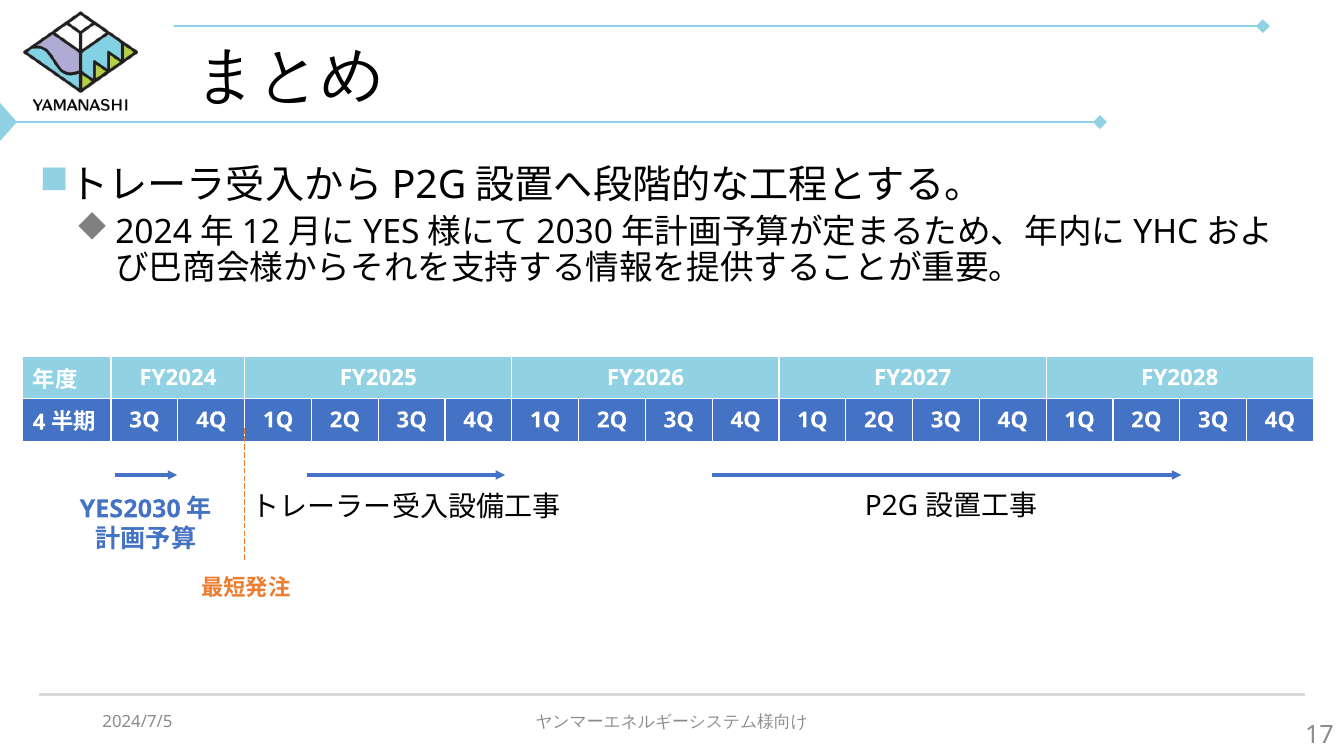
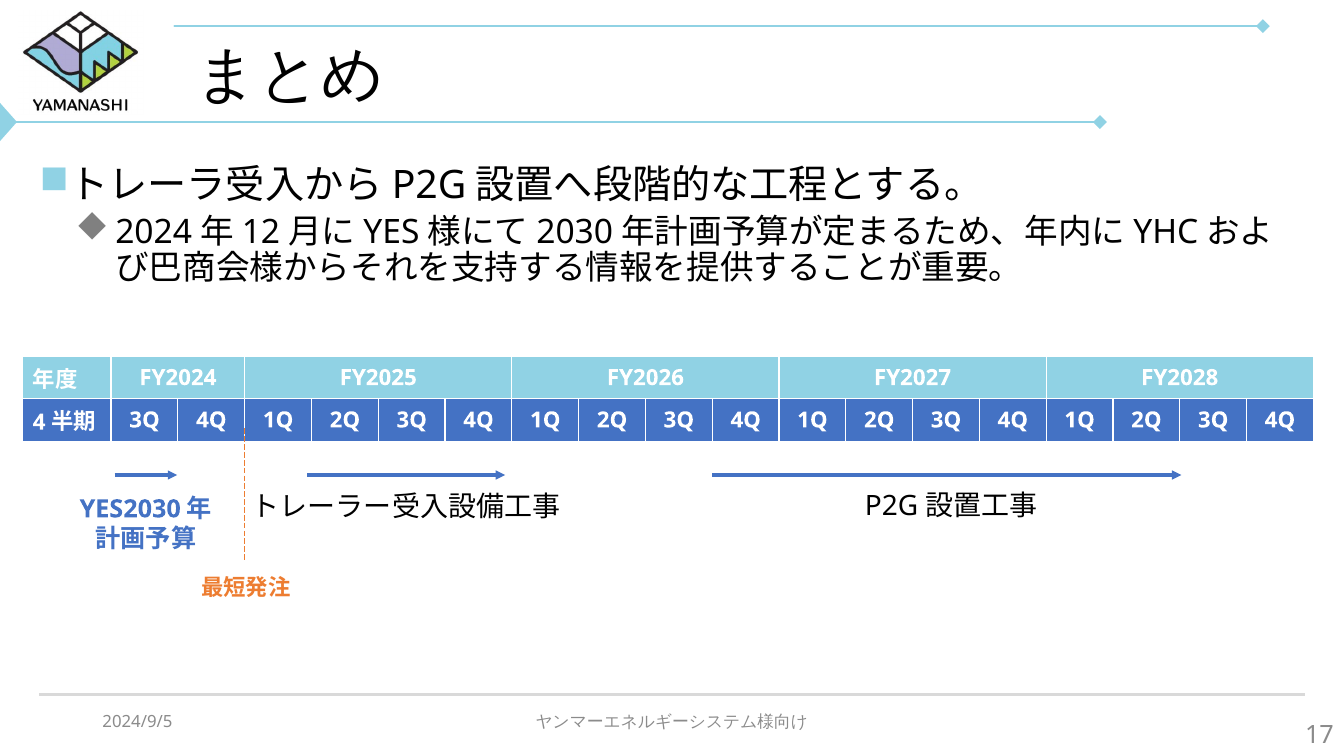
2024/7/5: 2024/7/5 -> 2024/9/5
